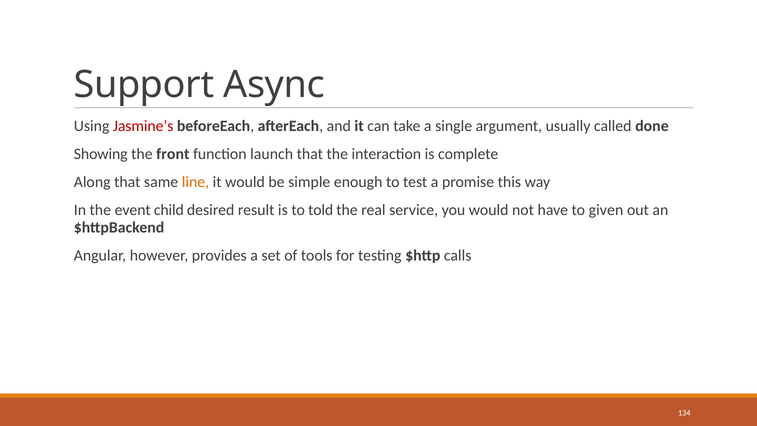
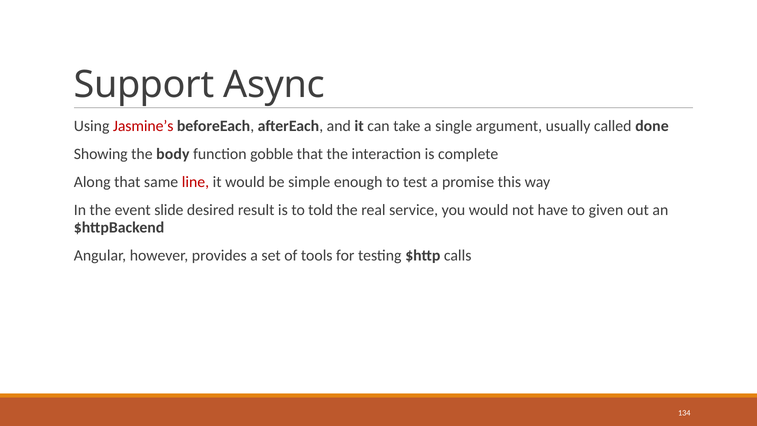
front: front -> body
launch: launch -> gobble
line colour: orange -> red
child: child -> slide
